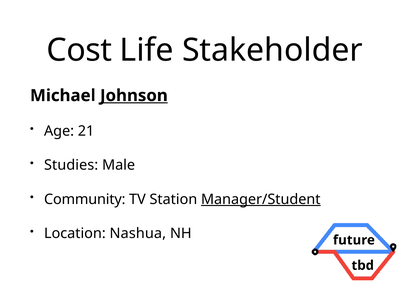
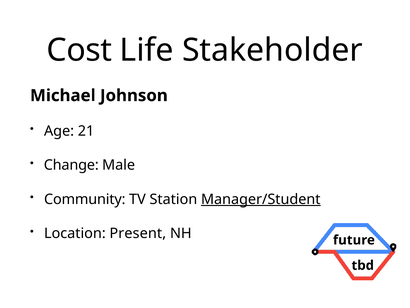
Johnson underline: present -> none
Studies: Studies -> Change
Nashua: Nashua -> Present
